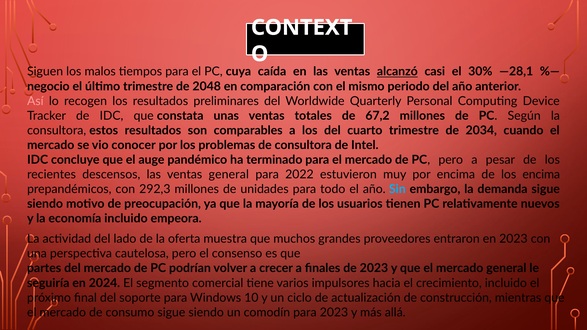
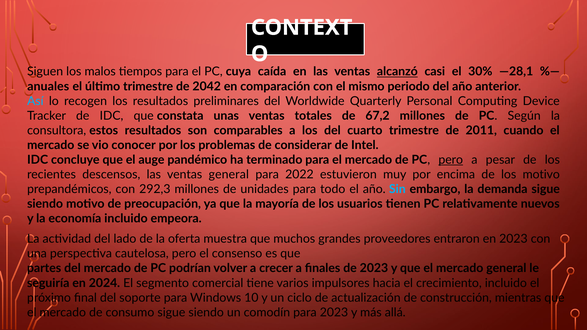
negocio: negocio -> anuales
2048: 2048 -> 2042
Así colour: pink -> light blue
2034: 2034 -> 2011
de consultora: consultora -> considerar
pero at (451, 160) underline: none -> present
los encima: encima -> motivo
